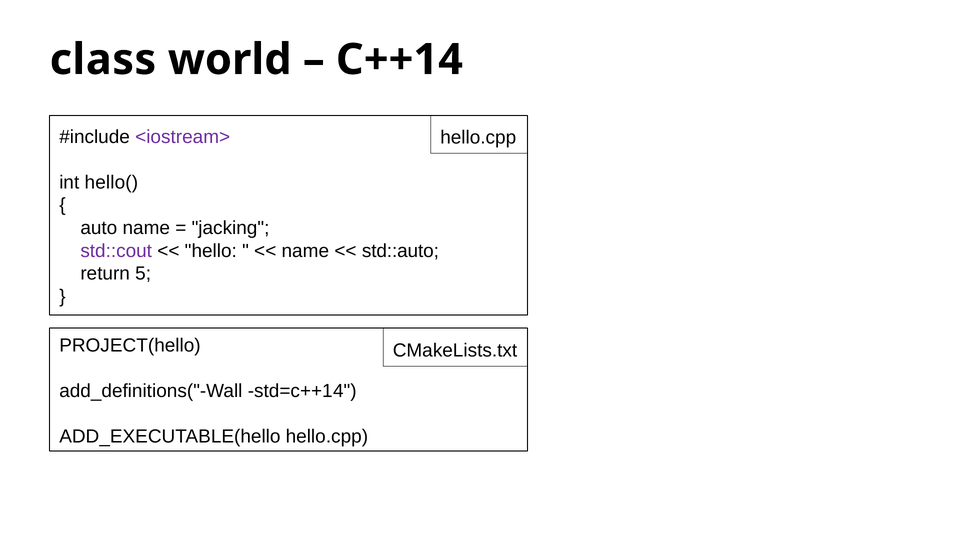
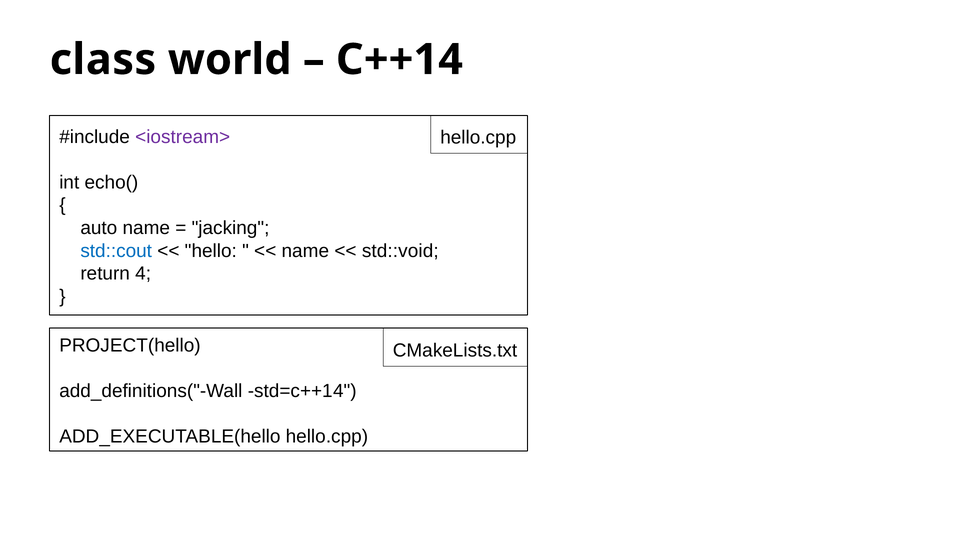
hello(: hello( -> echo(
std::cout colour: purple -> blue
std::auto: std::auto -> std::void
5: 5 -> 4
